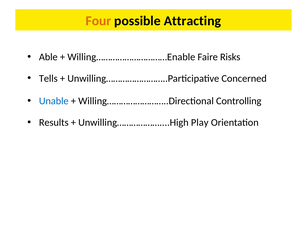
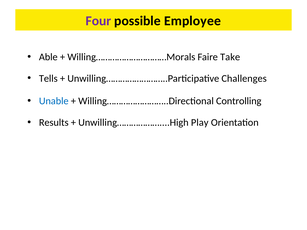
Four colour: orange -> purple
Attracting: Attracting -> Employee
Willing…………………………Enable: Willing…………………………Enable -> Willing…………………………Morals
Risks: Risks -> Take
Concerned: Concerned -> Challenges
